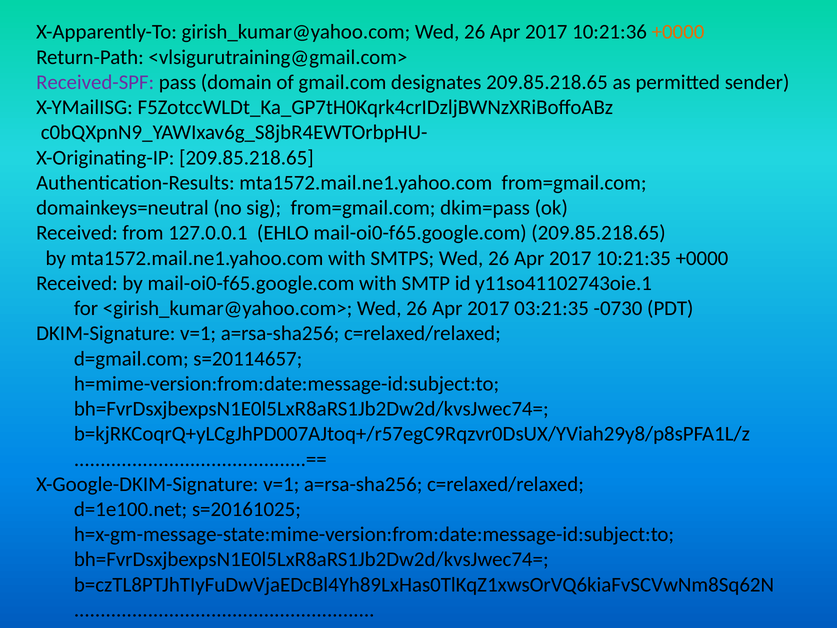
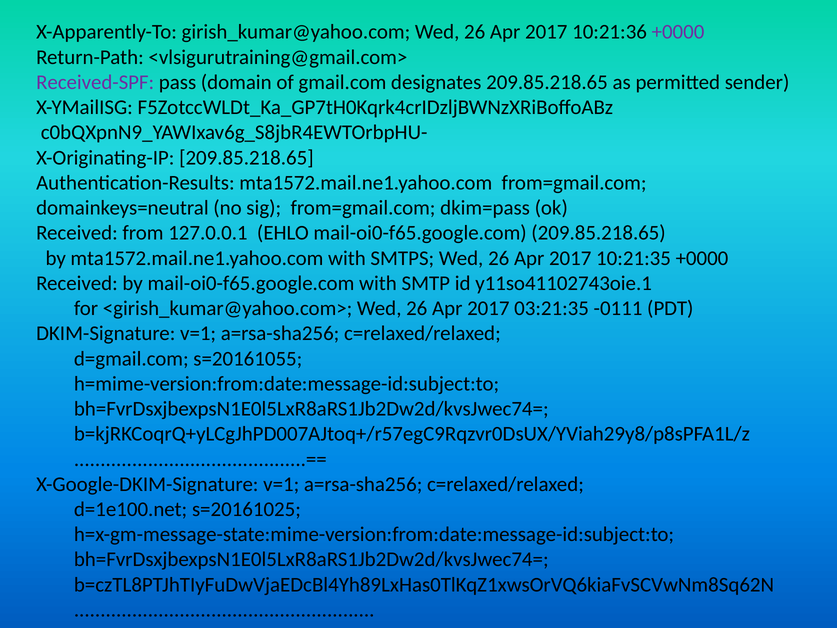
+0000 at (678, 32) colour: orange -> purple
-0730: -0730 -> -0111
s=20114657: s=20114657 -> s=20161055
